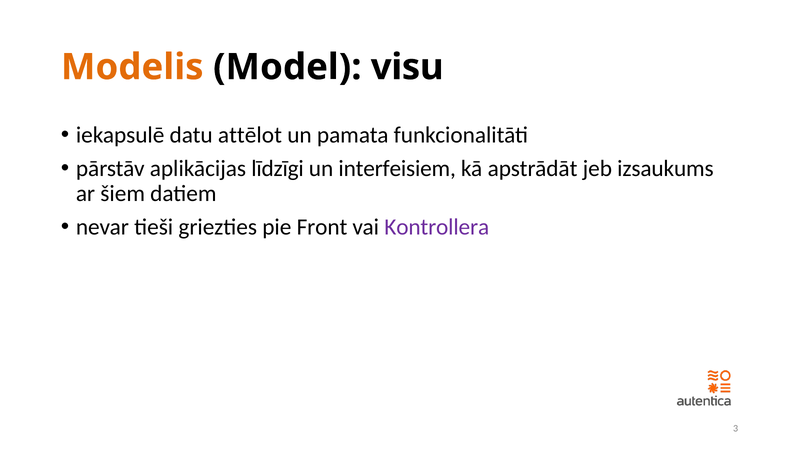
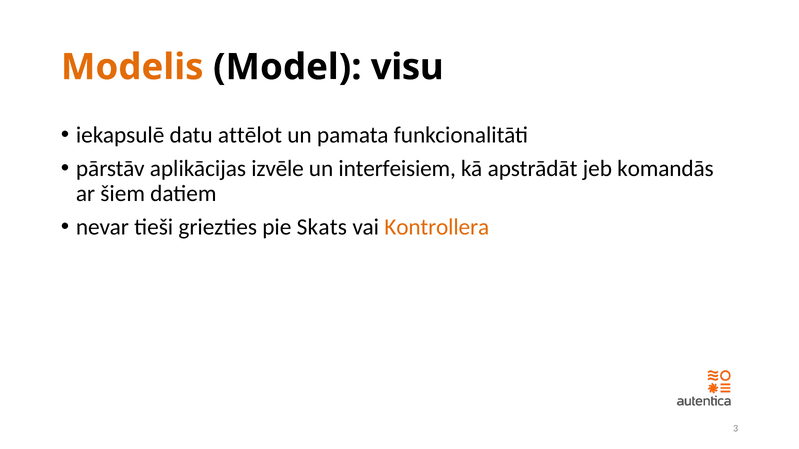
līdzīgi: līdzīgi -> izvēle
izsaukums: izsaukums -> komandās
Front: Front -> Skats
Kontrollera colour: purple -> orange
